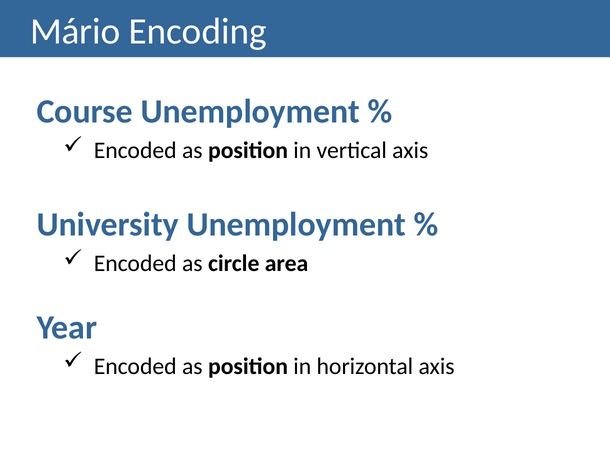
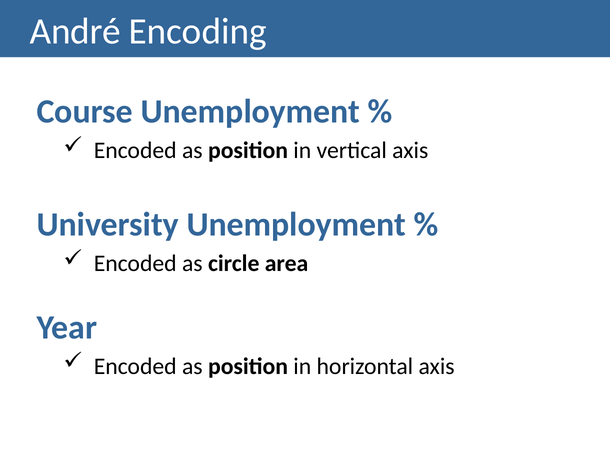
Mário: Mário -> André
